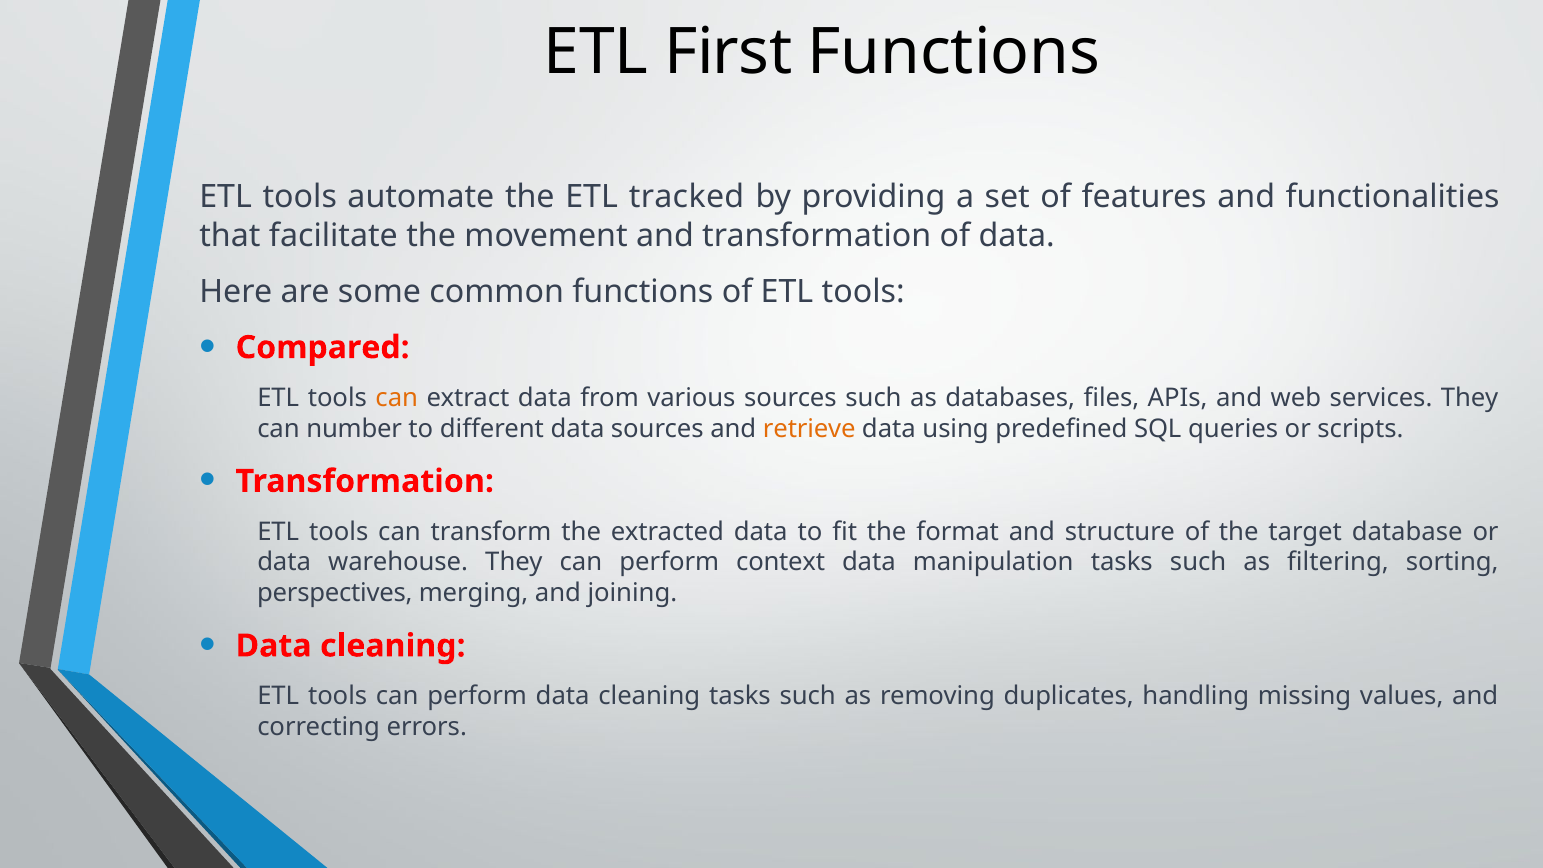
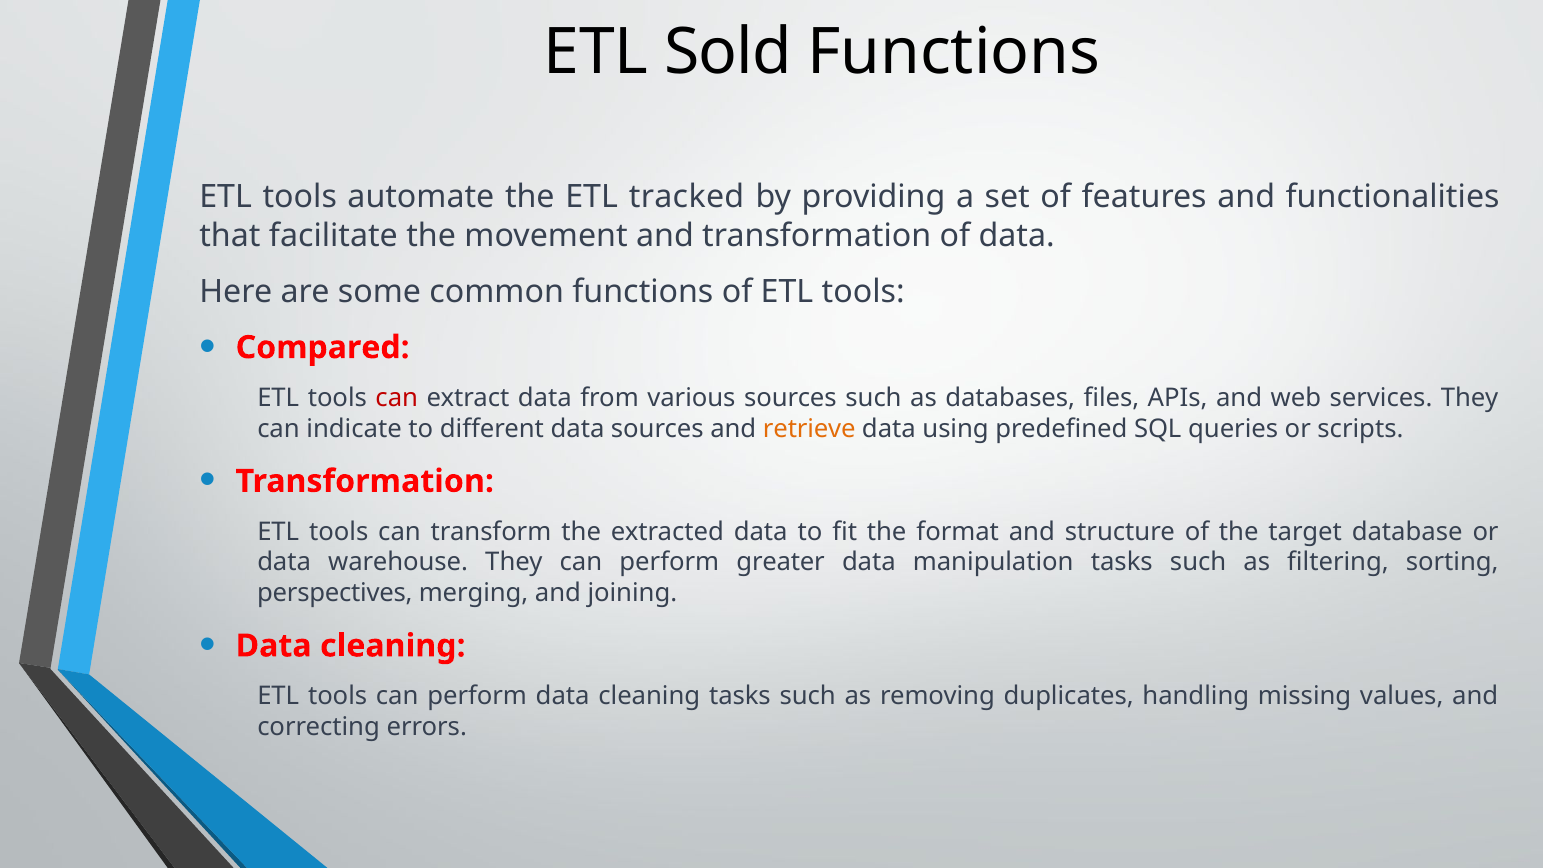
First: First -> Sold
can at (397, 398) colour: orange -> red
number: number -> indicate
context: context -> greater
